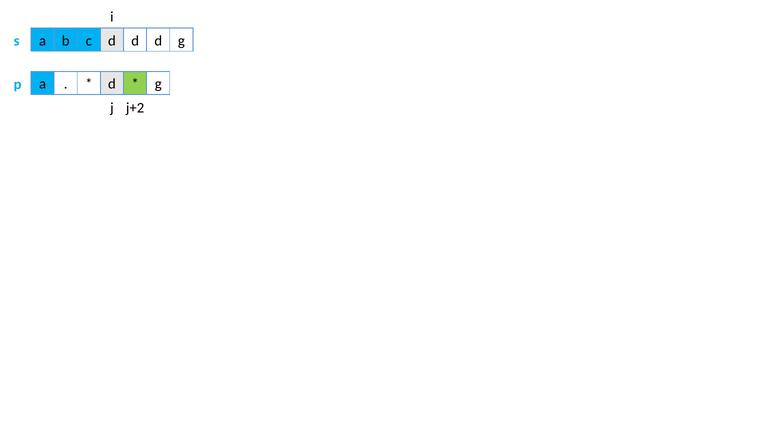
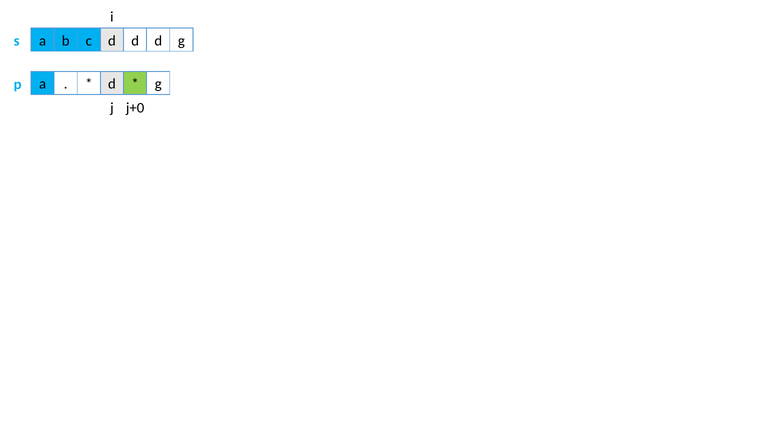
j+2: j+2 -> j+0
